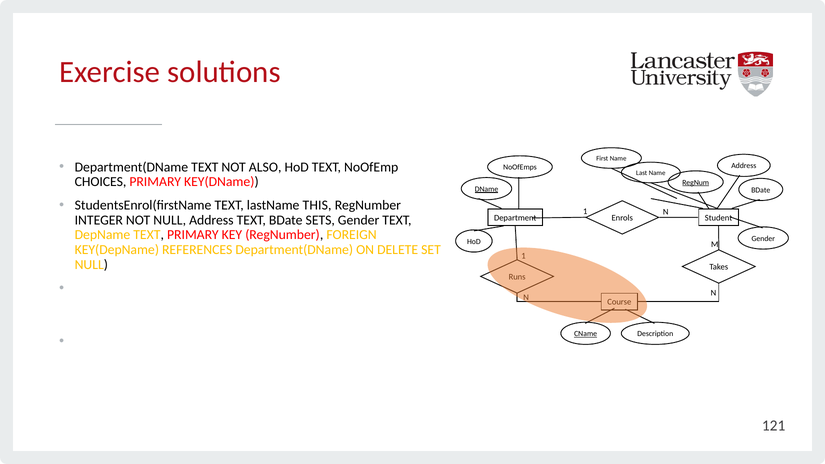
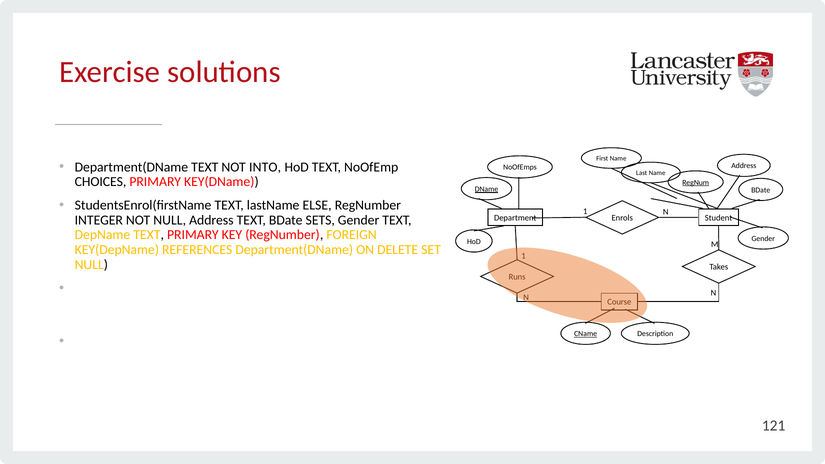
ALSO: ALSO -> INTO
THIS: THIS -> ELSE
